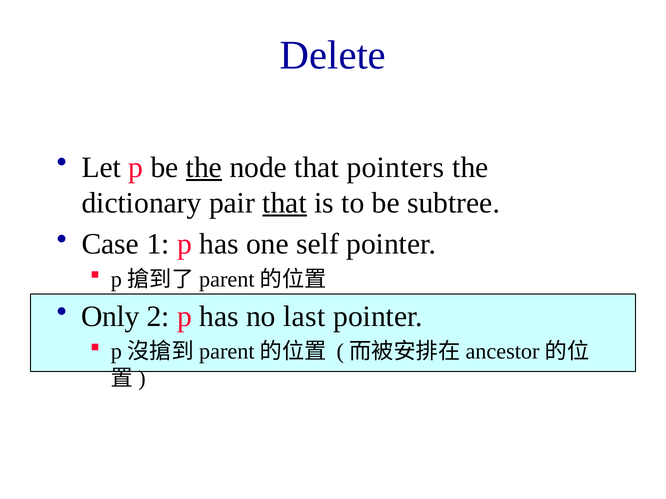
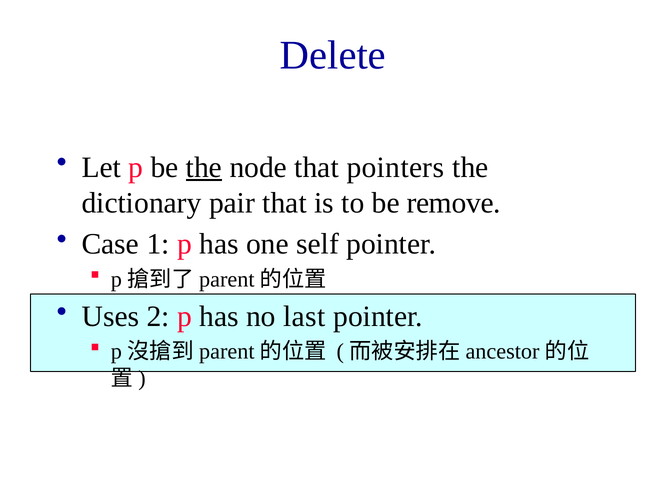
that at (285, 203) underline: present -> none
subtree: subtree -> remove
Only: Only -> Uses
